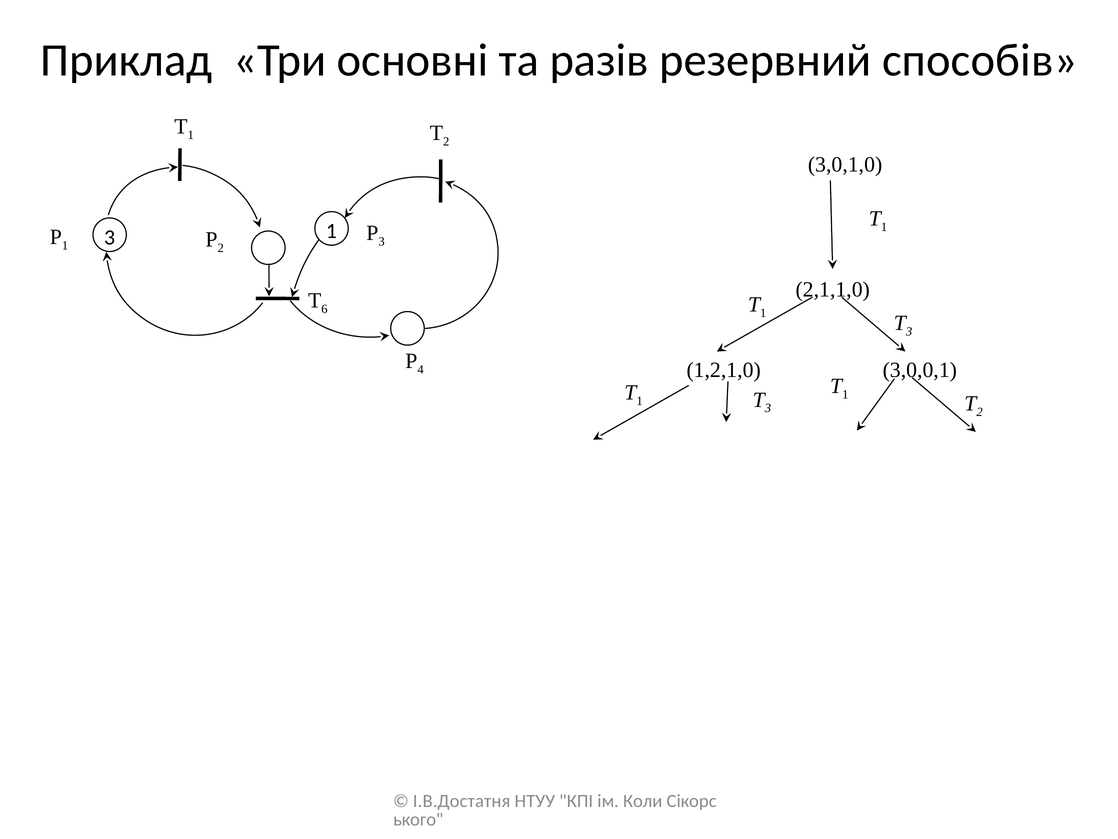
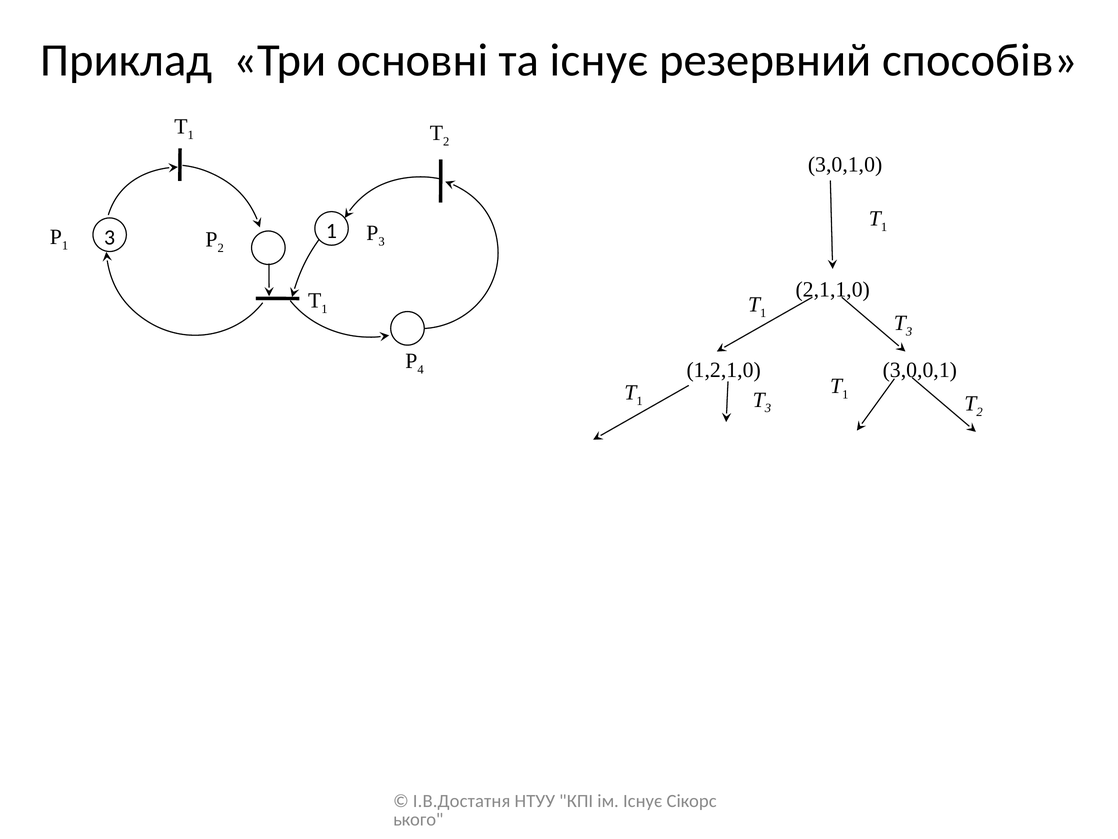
та разів: разів -> існує
6 at (324, 309): 6 -> 1
ім Коли: Коли -> Існує
